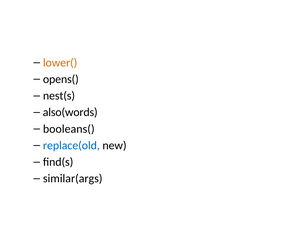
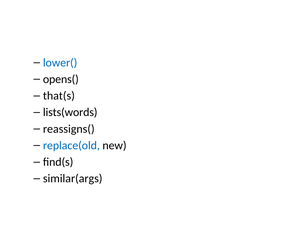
lower( colour: orange -> blue
nest(s: nest(s -> that(s
also(words: also(words -> lists(words
booleans(: booleans( -> reassigns(
